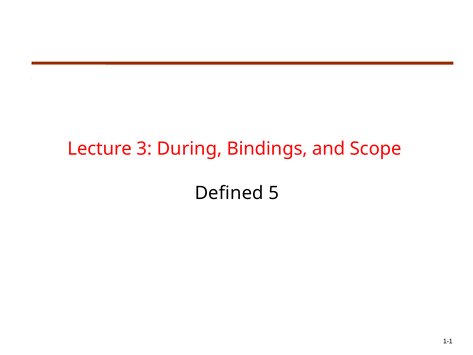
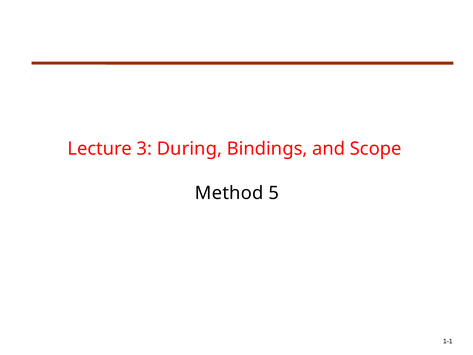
Defined: Defined -> Method
